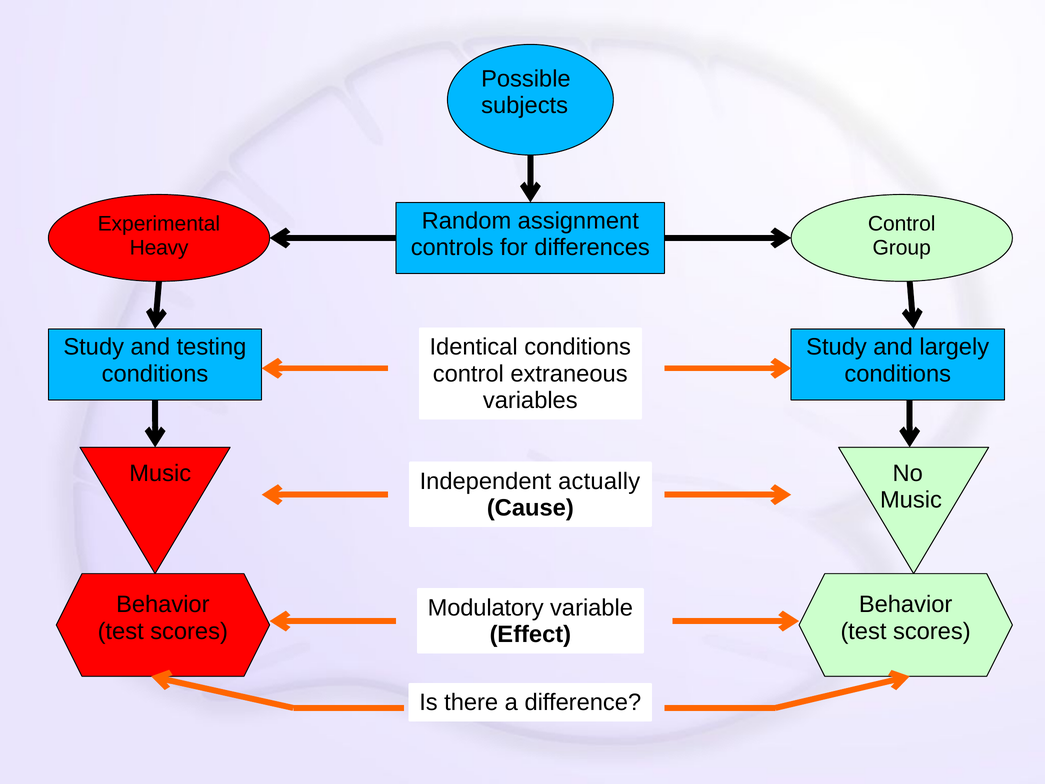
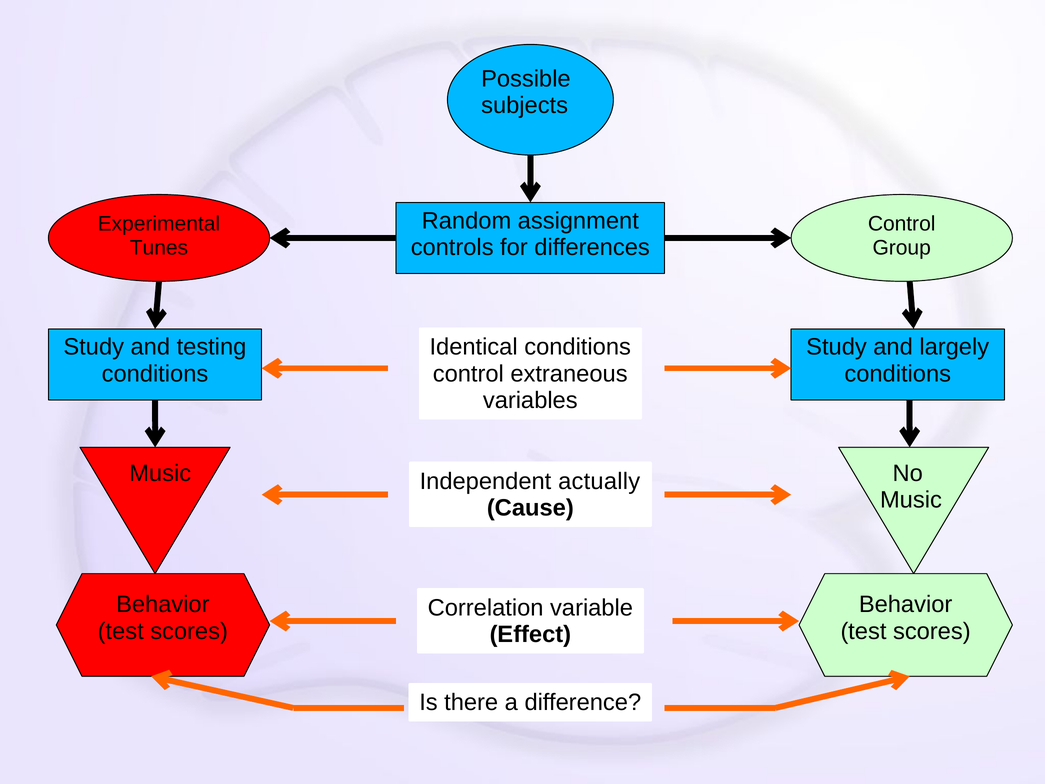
Heavy: Heavy -> Tunes
Modulatory: Modulatory -> Correlation
